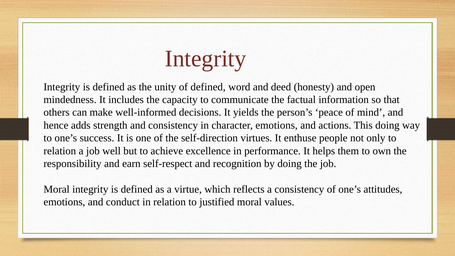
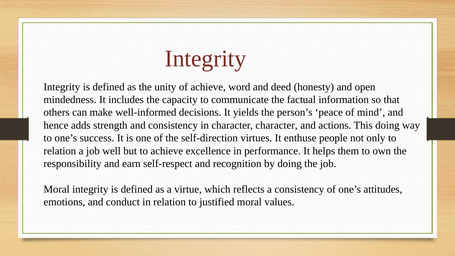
of defined: defined -> achieve
character emotions: emotions -> character
